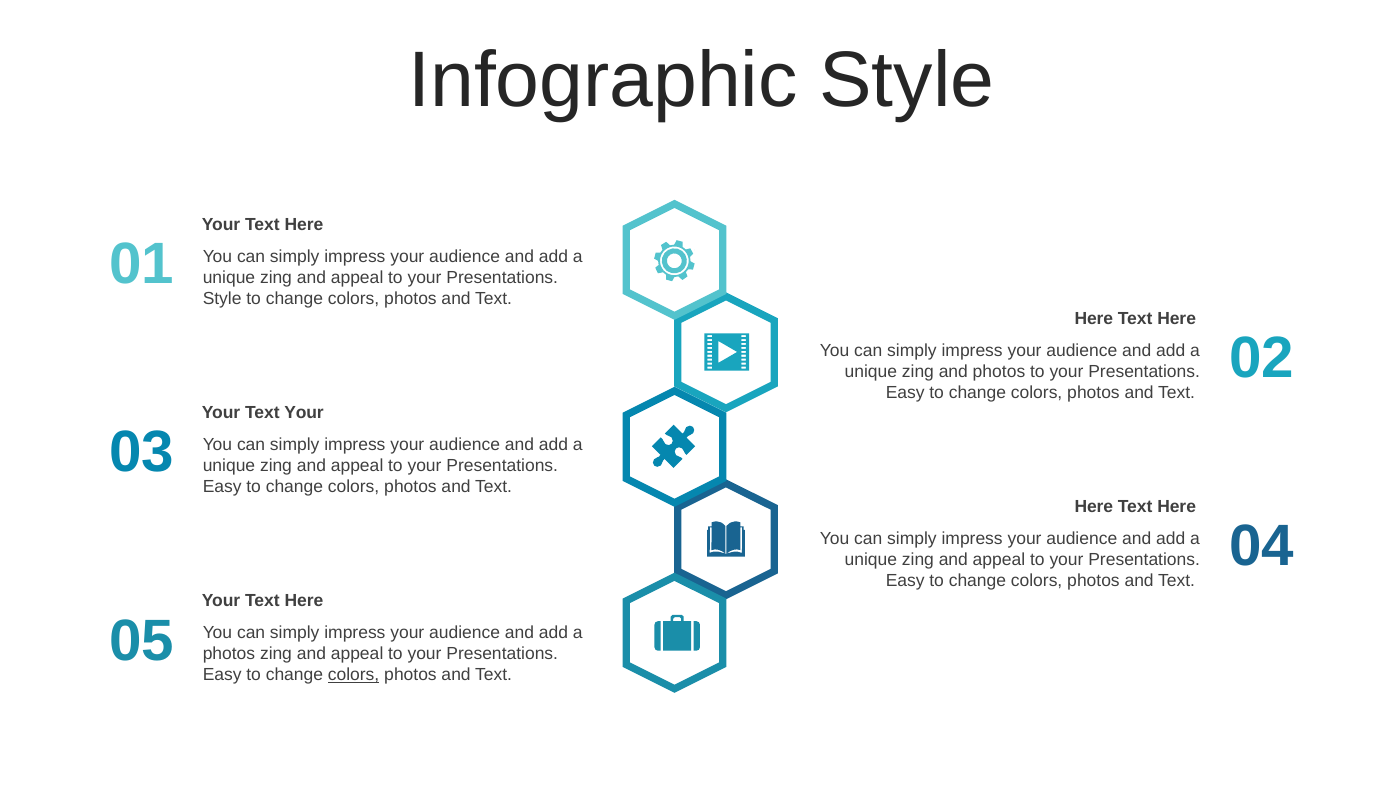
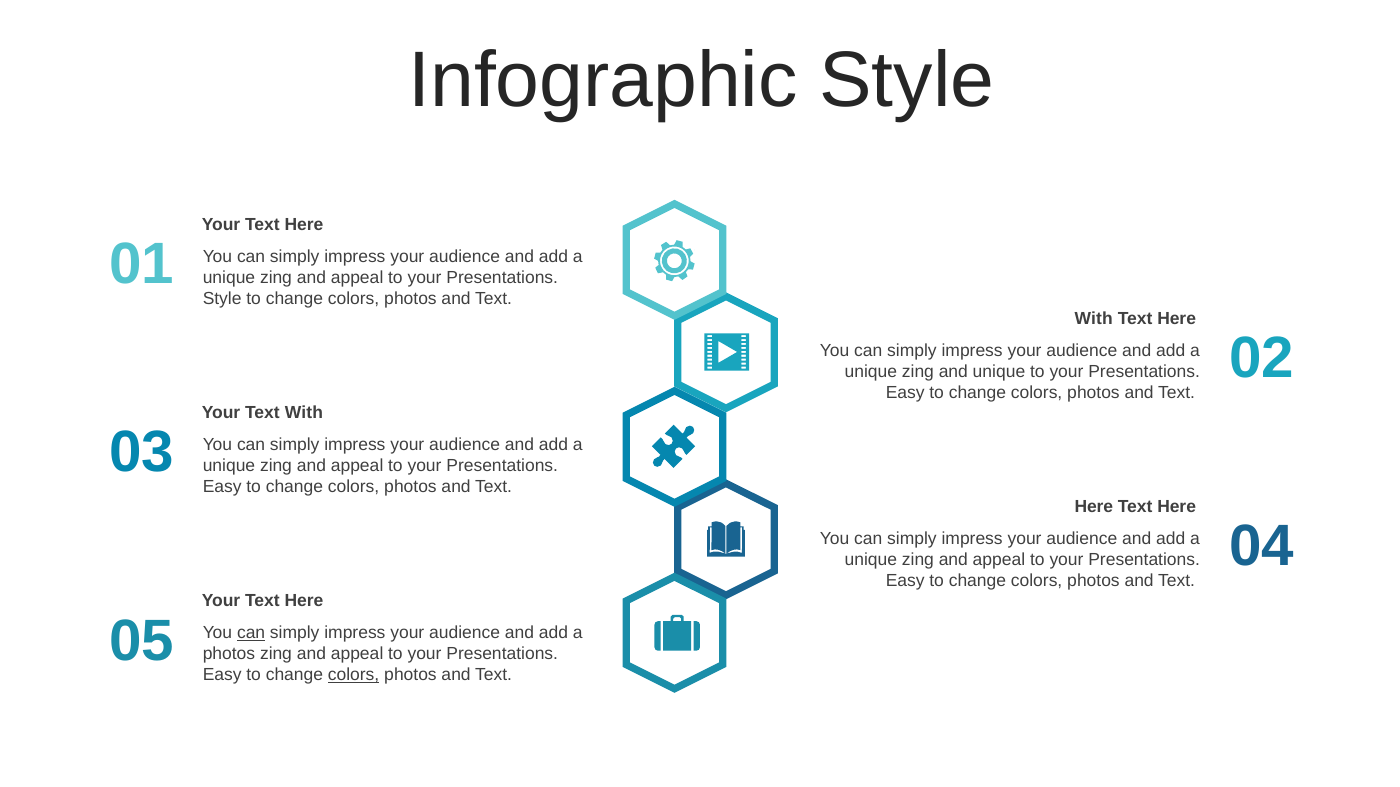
Here at (1094, 319): Here -> With
and photos: photos -> unique
Your Text Your: Your -> With
can at (251, 633) underline: none -> present
